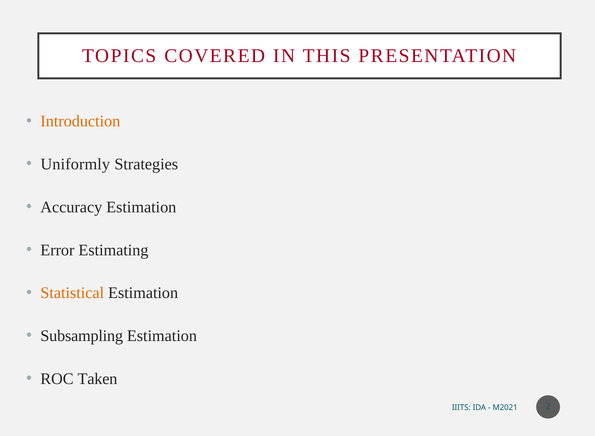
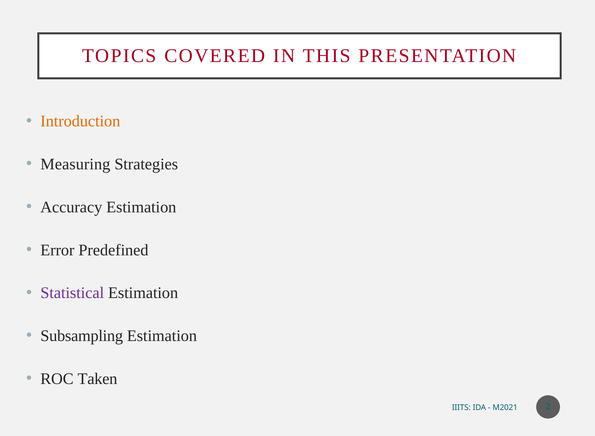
Uniformly: Uniformly -> Measuring
Estimating: Estimating -> Predefined
Statistical colour: orange -> purple
